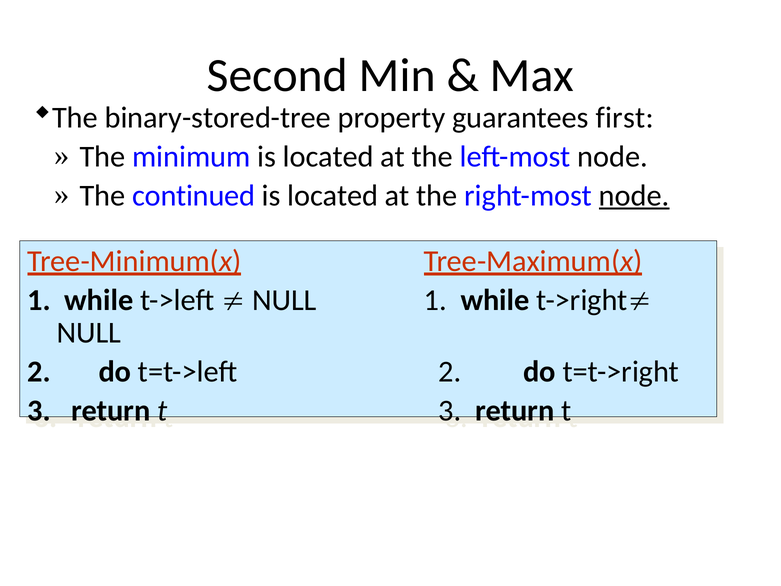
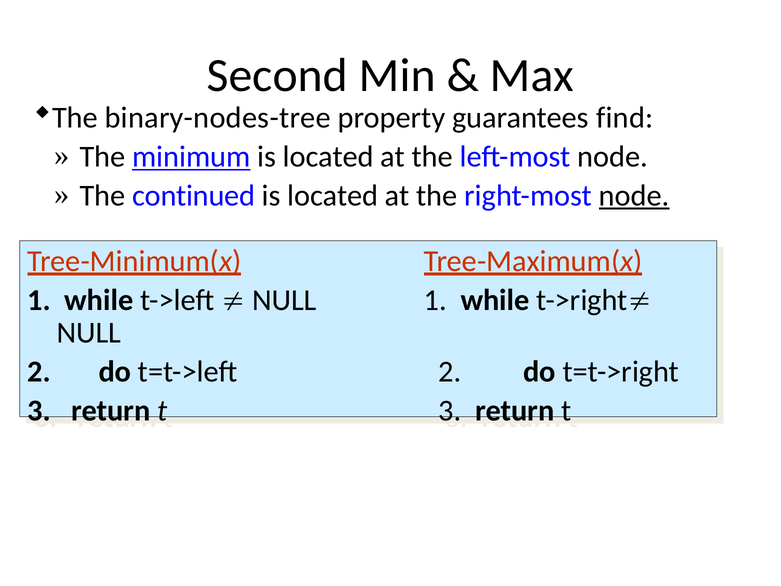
binary-stored-tree: binary-stored-tree -> binary-nodes-tree
first: first -> find
minimum underline: none -> present
